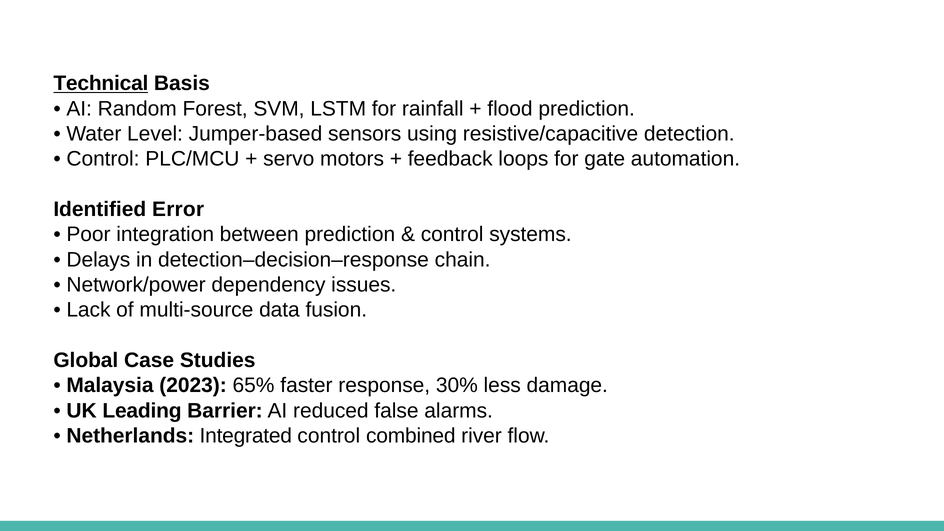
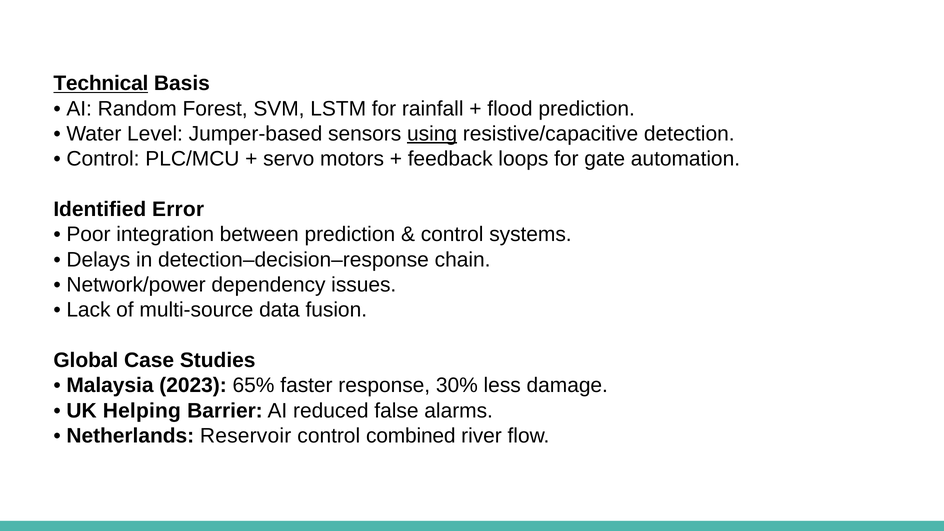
using underline: none -> present
Leading: Leading -> Helping
Integrated: Integrated -> Reservoir
